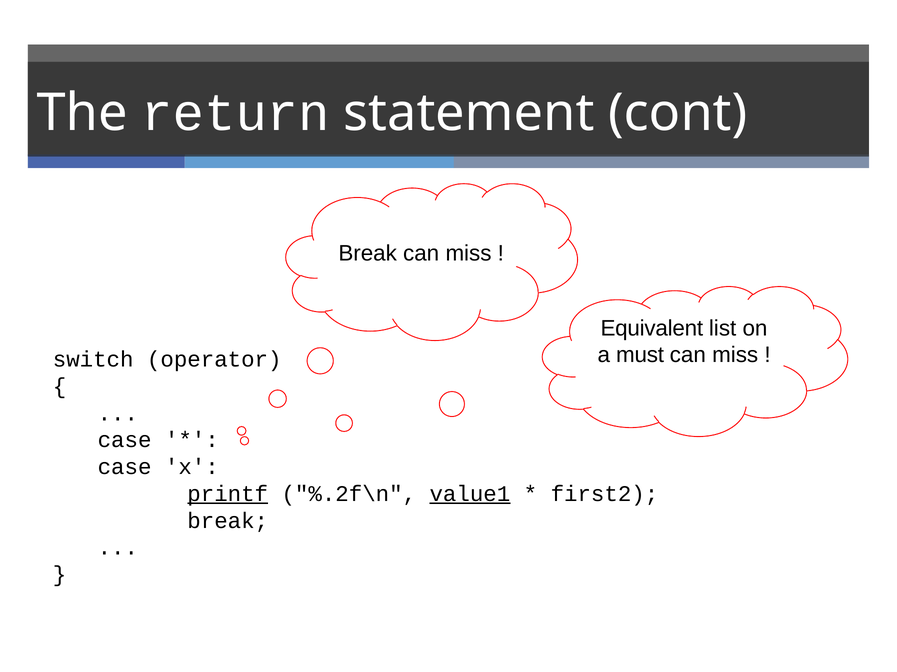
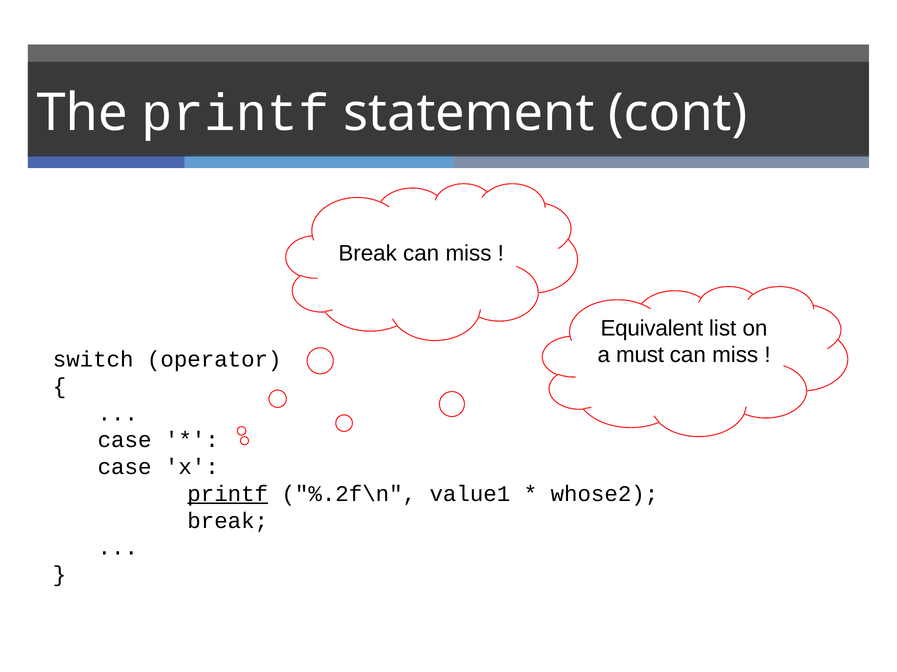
The return: return -> printf
value1 underline: present -> none
first2: first2 -> whose2
